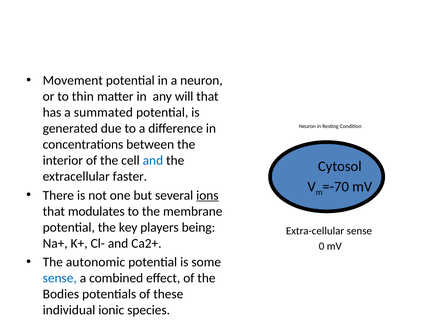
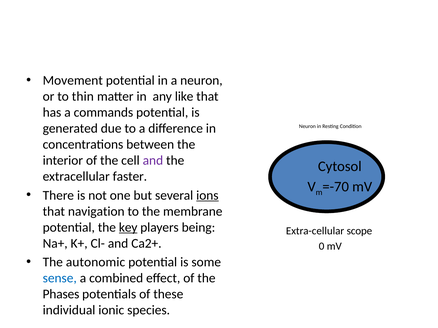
will: will -> like
summated: summated -> commands
and at (153, 161) colour: blue -> purple
modulates: modulates -> navigation
key underline: none -> present
Extra-cellular sense: sense -> scope
Bodies: Bodies -> Phases
